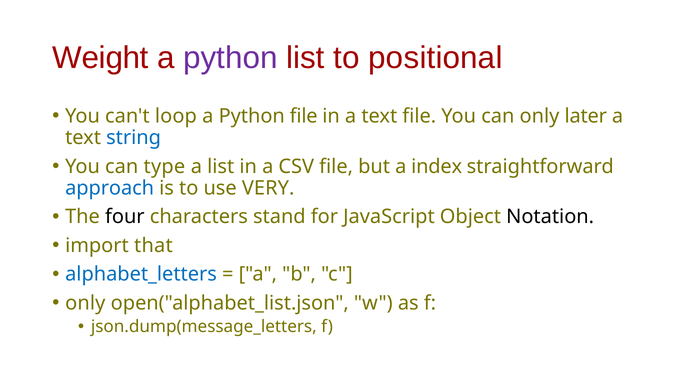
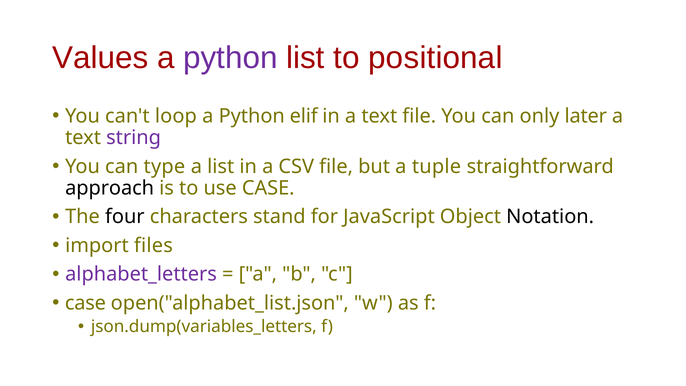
Weight: Weight -> Values
Python file: file -> elif
string colour: blue -> purple
index: index -> tuple
approach colour: blue -> black
use VERY: VERY -> CASE
that: that -> files
alphabet_letters colour: blue -> purple
only at (85, 303): only -> case
json.dump(message_letters: json.dump(message_letters -> json.dump(variables_letters
